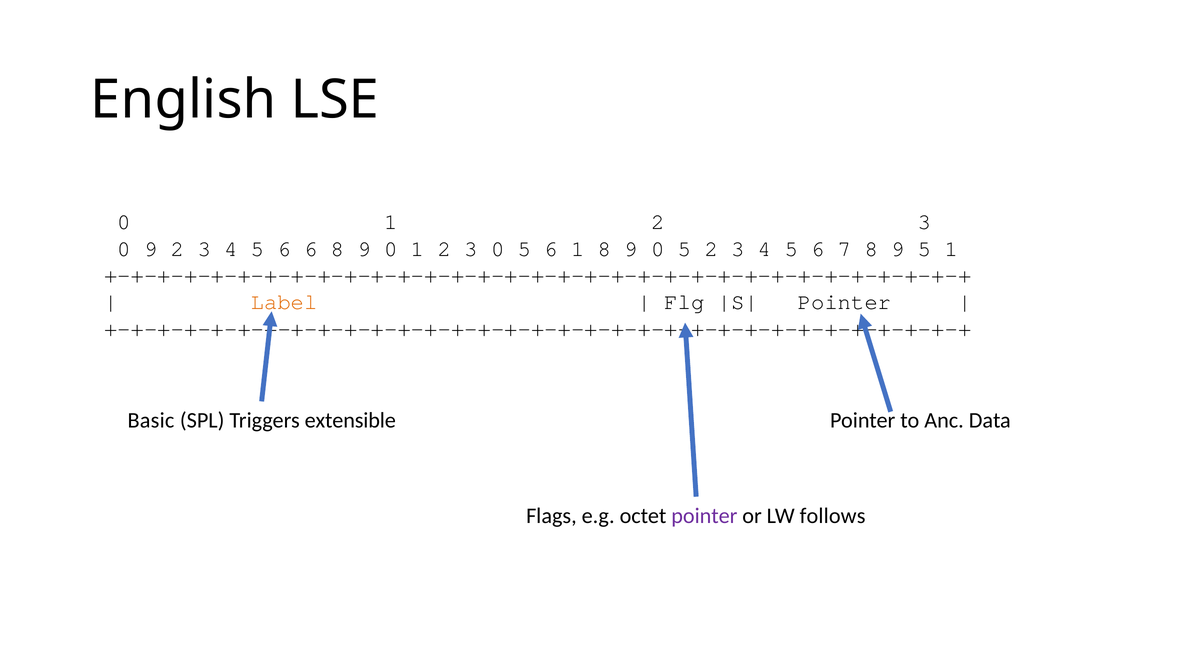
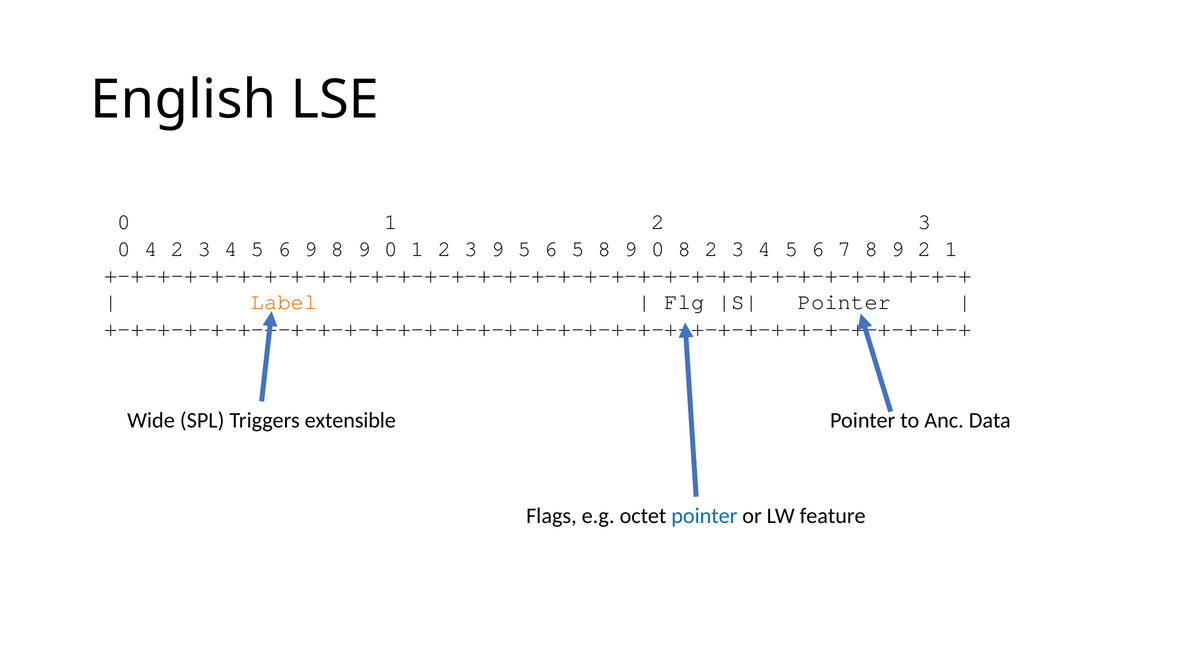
0 9: 9 -> 4
6 6: 6 -> 9
0 at (498, 249): 0 -> 9
6 1: 1 -> 5
9 0 5: 5 -> 8
9 5: 5 -> 2
Basic: Basic -> Wide
pointer at (704, 516) colour: purple -> blue
follows: follows -> feature
